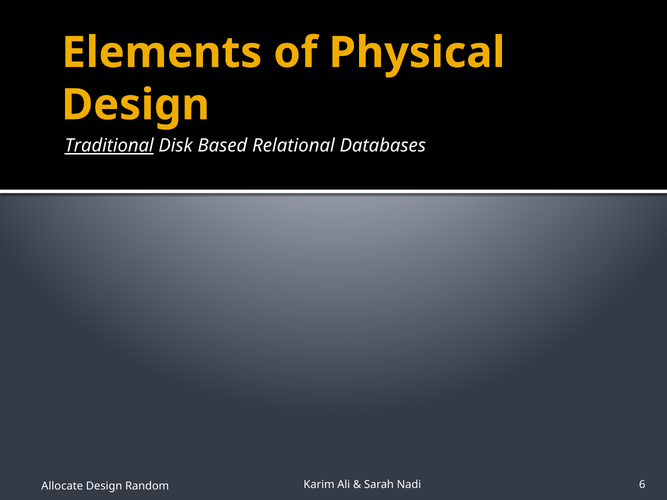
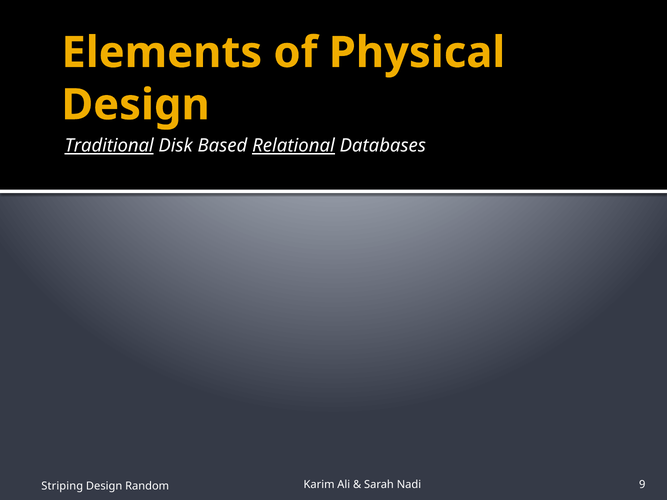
Relational underline: none -> present
6: 6 -> 9
Allocate: Allocate -> Striping
